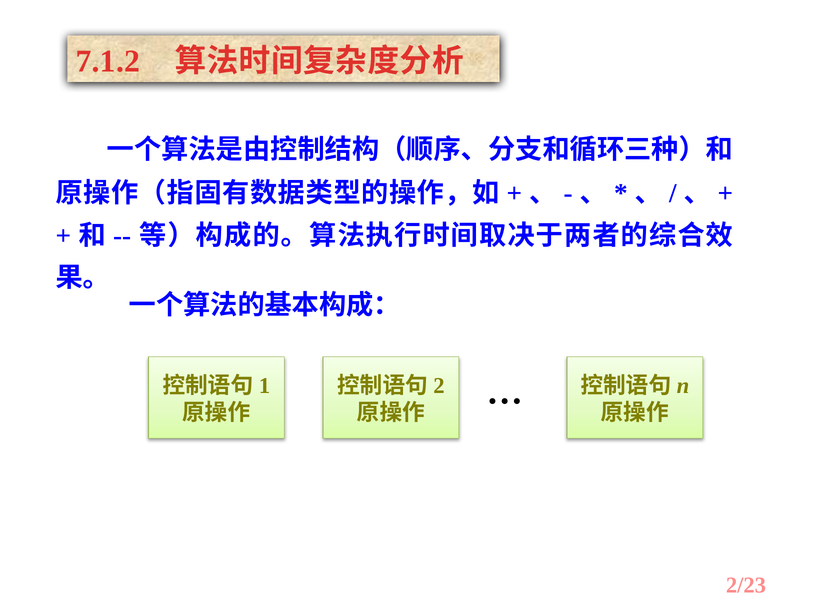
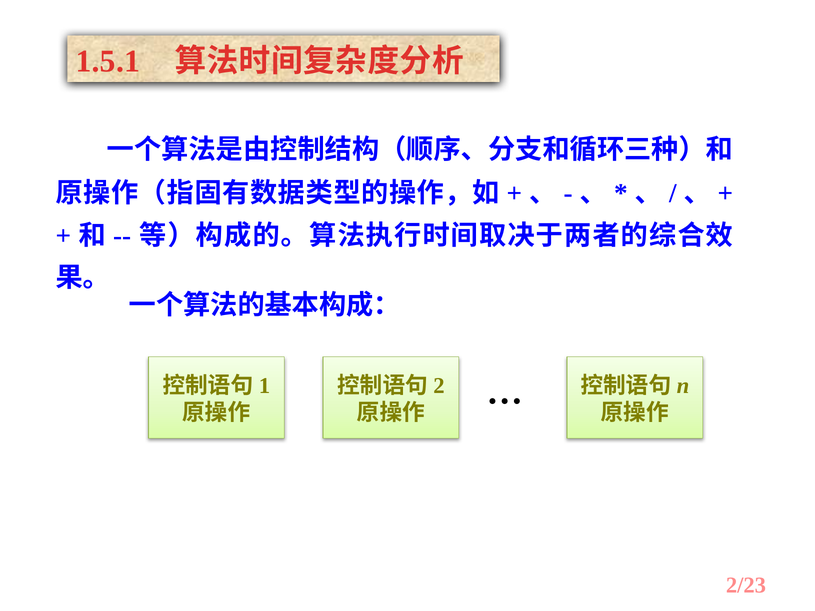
7.1.2: 7.1.2 -> 1.5.1
